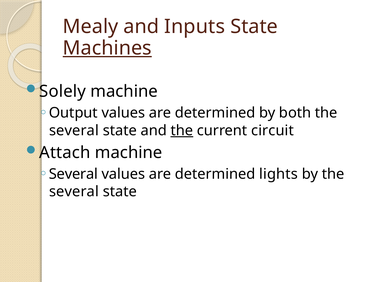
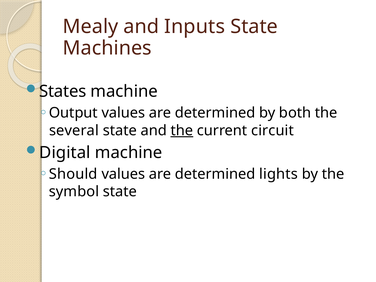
Machines underline: present -> none
Solely: Solely -> States
Attach: Attach -> Digital
Several at (73, 174): Several -> Should
several at (74, 192): several -> symbol
